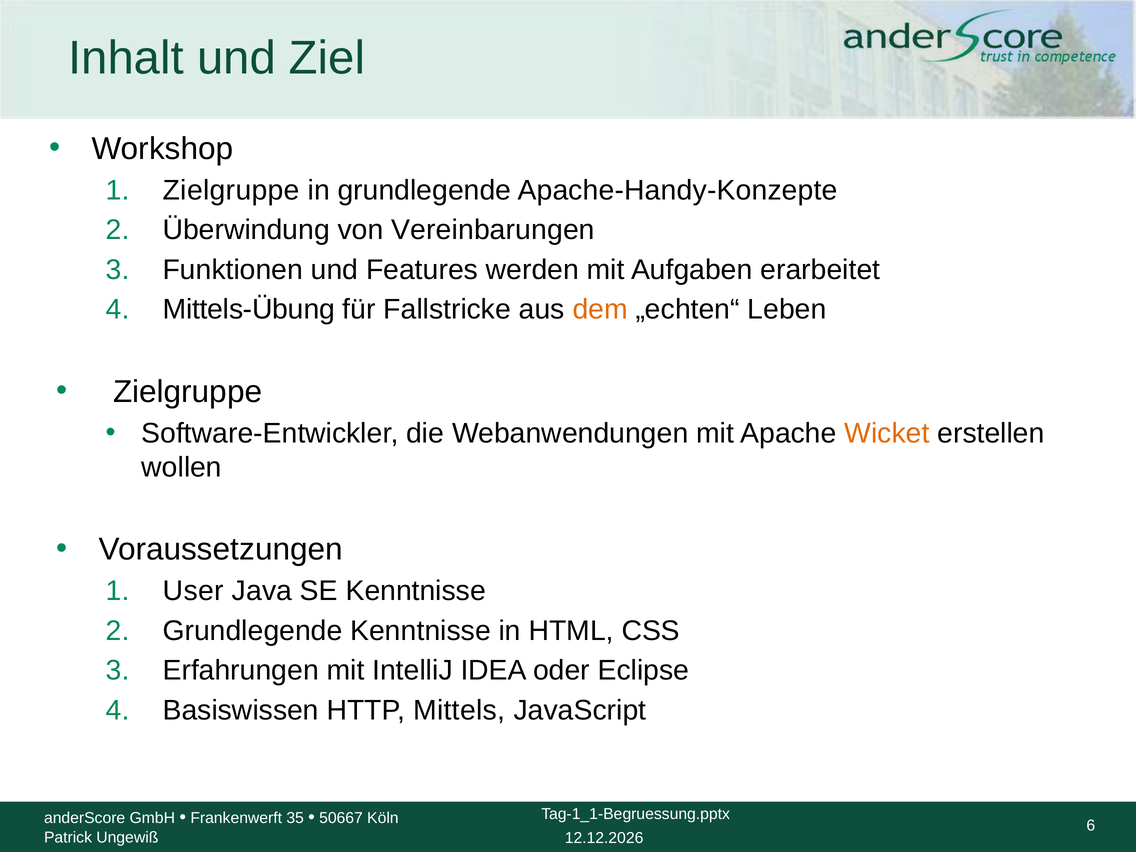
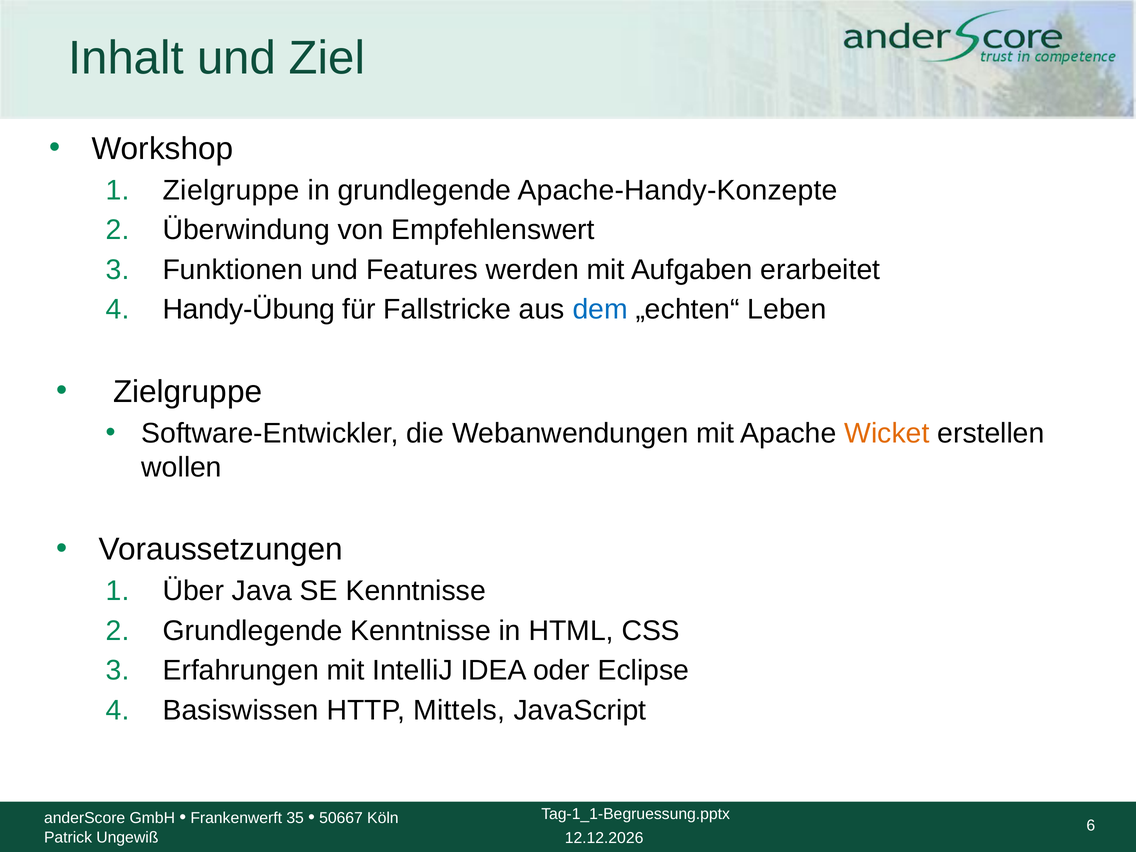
Vereinbarungen: Vereinbarungen -> Empfehlenswert
Mittels-Übung: Mittels-Übung -> Handy-Übung
dem colour: orange -> blue
User: User -> Über
